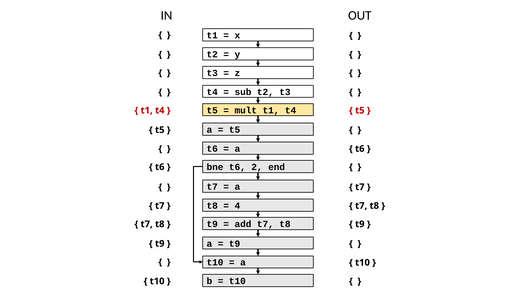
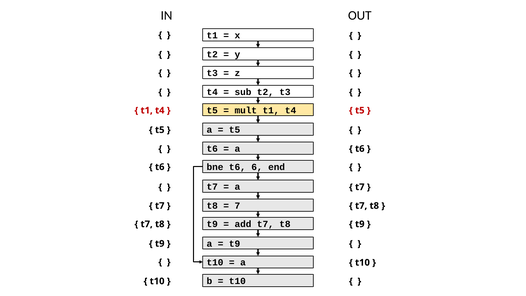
2: 2 -> 6
4: 4 -> 7
